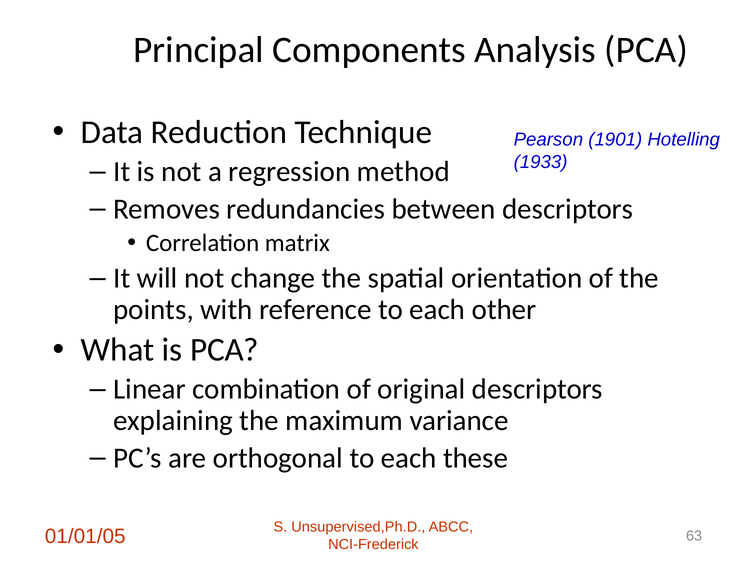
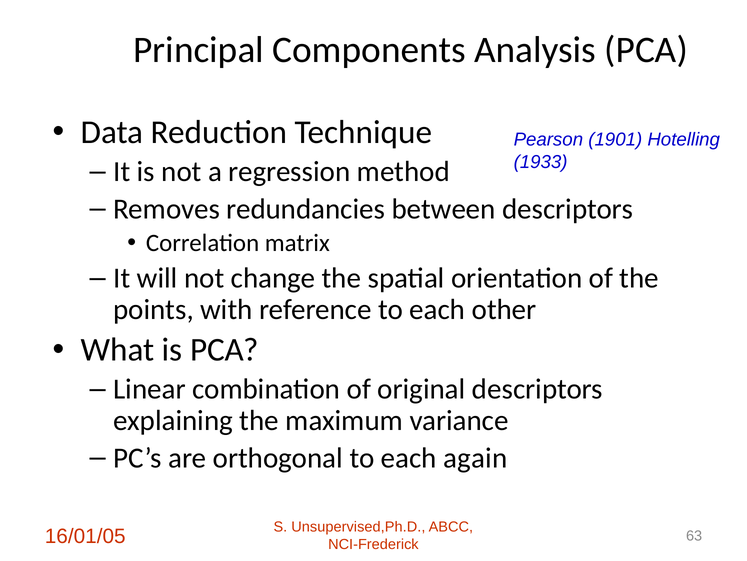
these: these -> again
01/01/05: 01/01/05 -> 16/01/05
